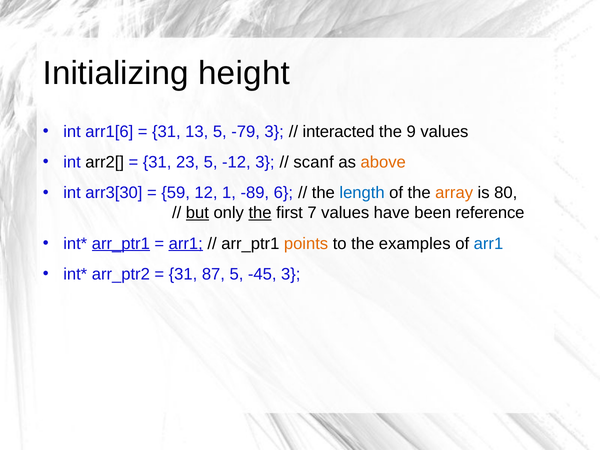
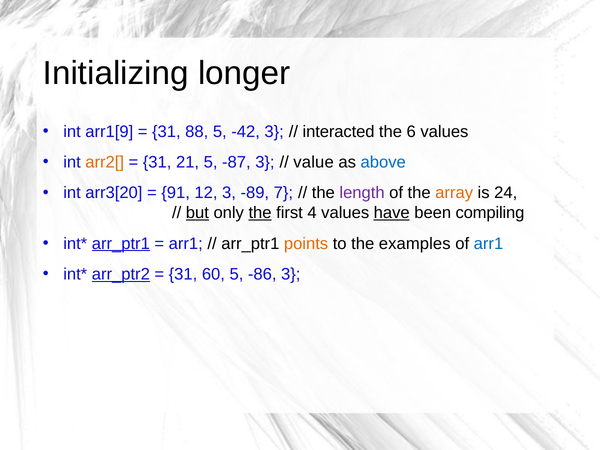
height: height -> longer
arr1[6: arr1[6 -> arr1[9
13: 13 -> 88
-79: -79 -> -42
9: 9 -> 6
arr2[ colour: black -> orange
23: 23 -> 21
-12: -12 -> -87
scanf: scanf -> value
above colour: orange -> blue
arr3[30: arr3[30 -> arr3[20
59: 59 -> 91
12 1: 1 -> 3
6: 6 -> 7
length colour: blue -> purple
80: 80 -> 24
7: 7 -> 4
have underline: none -> present
reference: reference -> compiling
arr1 at (186, 244) underline: present -> none
arr_ptr2 underline: none -> present
87: 87 -> 60
-45: -45 -> -86
